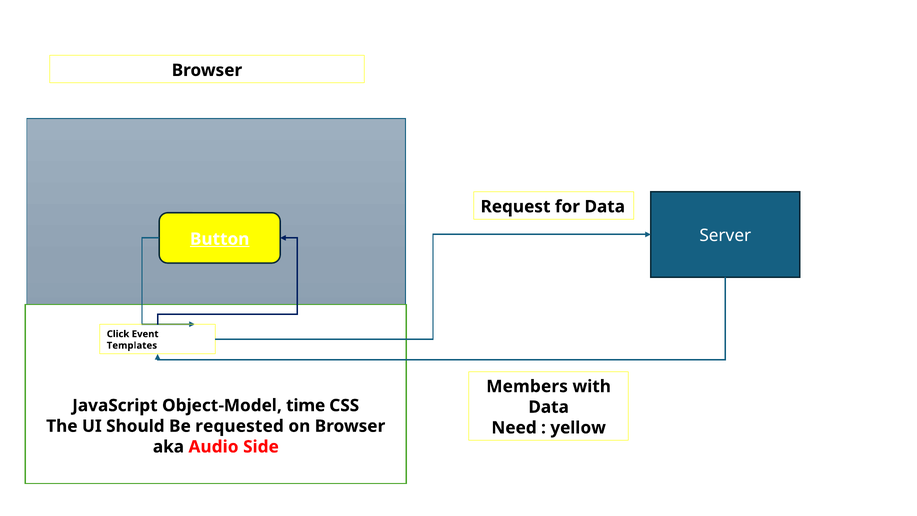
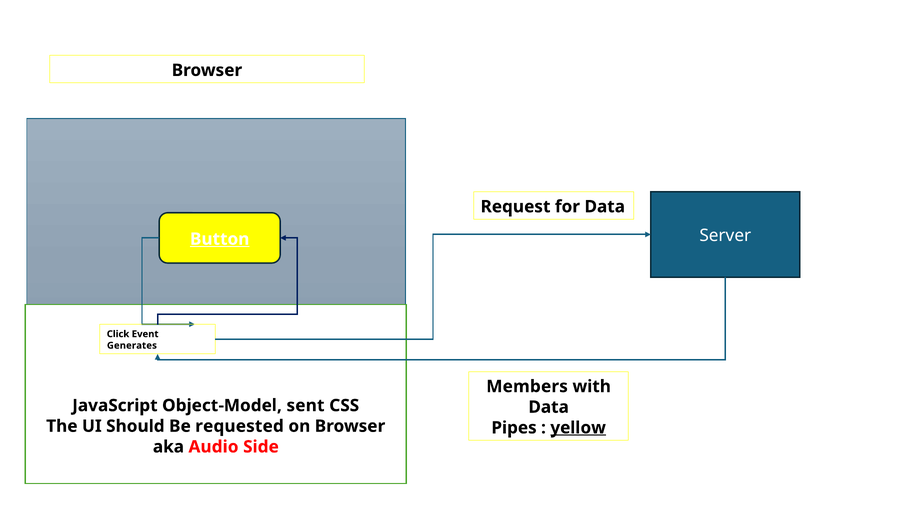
Templates: Templates -> Generates
time: time -> sent
Need: Need -> Pipes
yellow underline: none -> present
